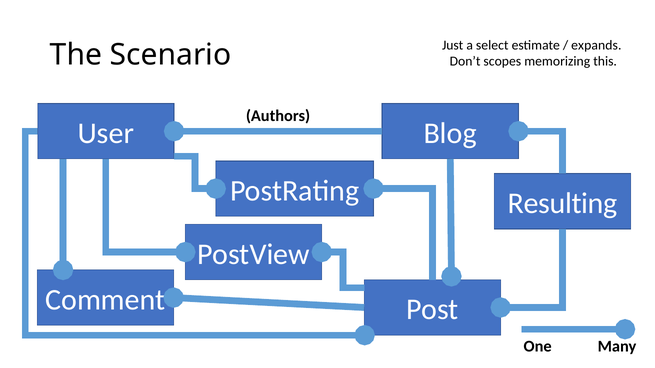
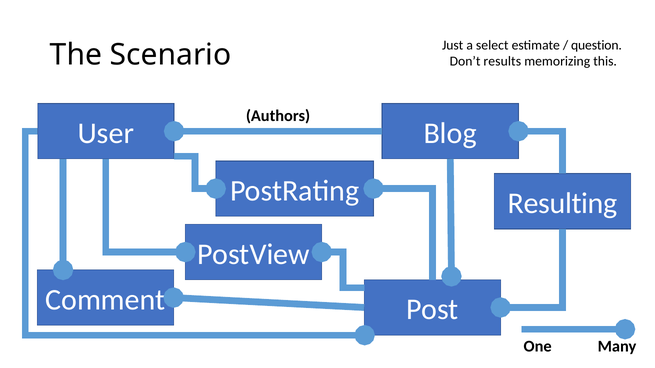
expands: expands -> question
scopes: scopes -> results
